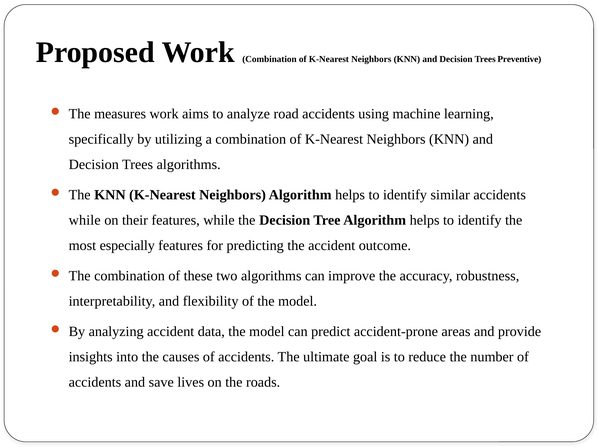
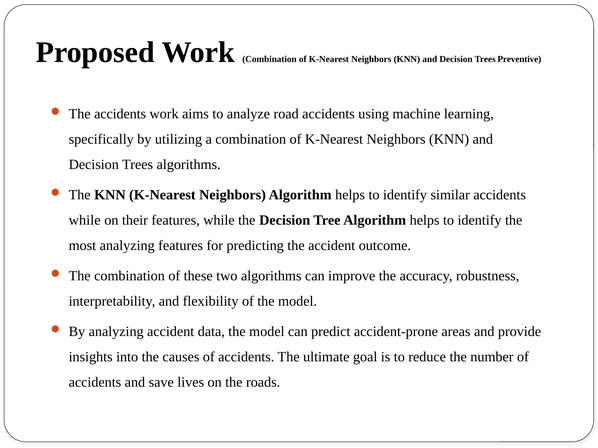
The measures: measures -> accidents
most especially: especially -> analyzing
